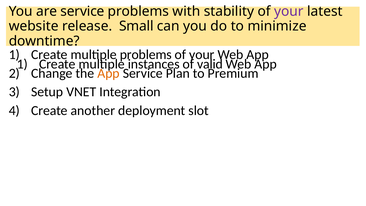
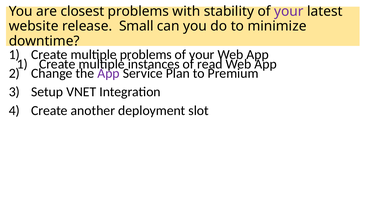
are service: service -> closest
valid: valid -> read
App at (109, 73) colour: orange -> purple
